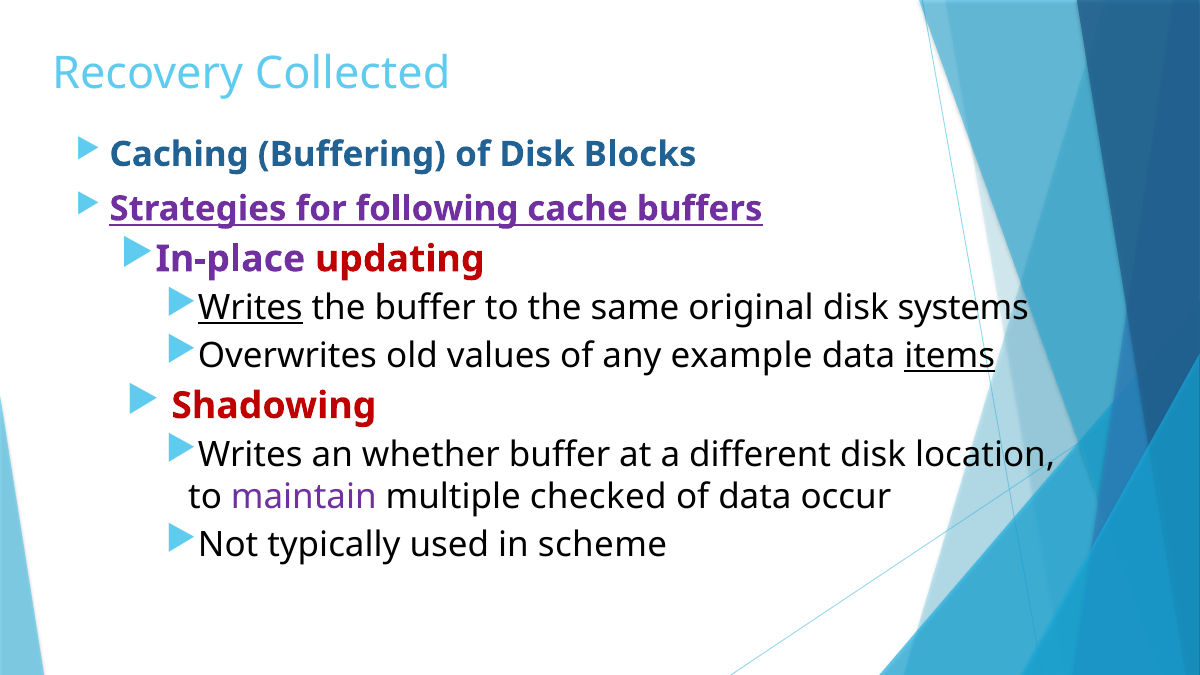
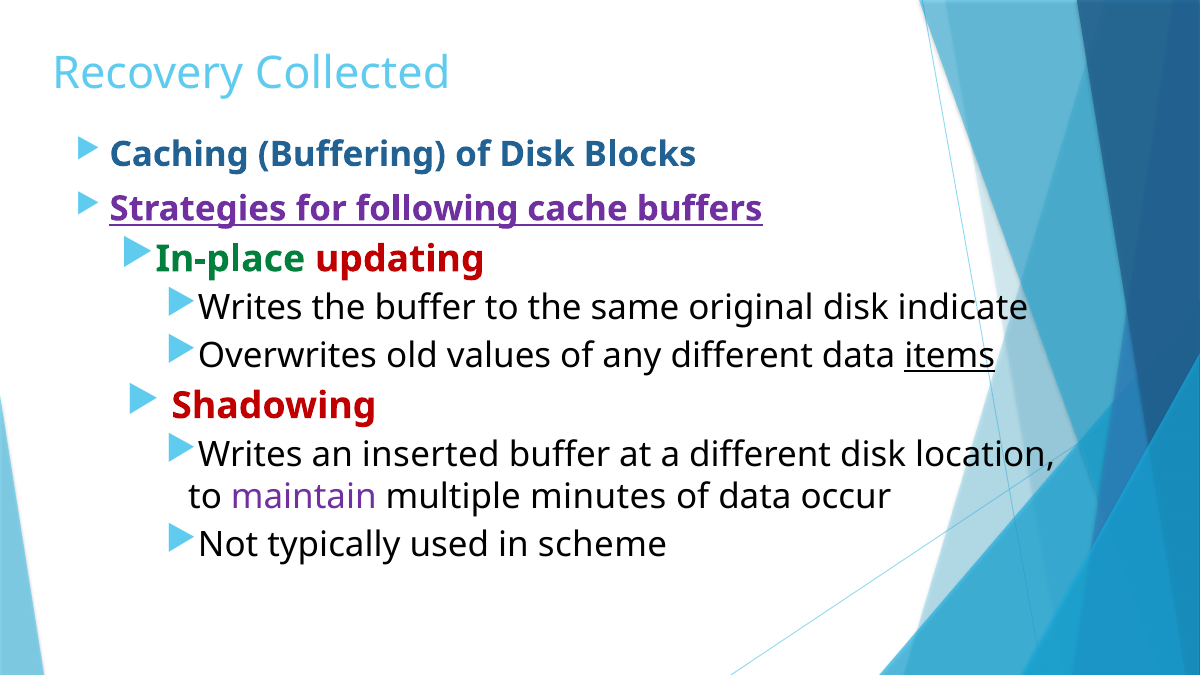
In-place colour: purple -> green
Writes at (250, 308) underline: present -> none
systems: systems -> indicate
any example: example -> different
whether: whether -> inserted
checked: checked -> minutes
